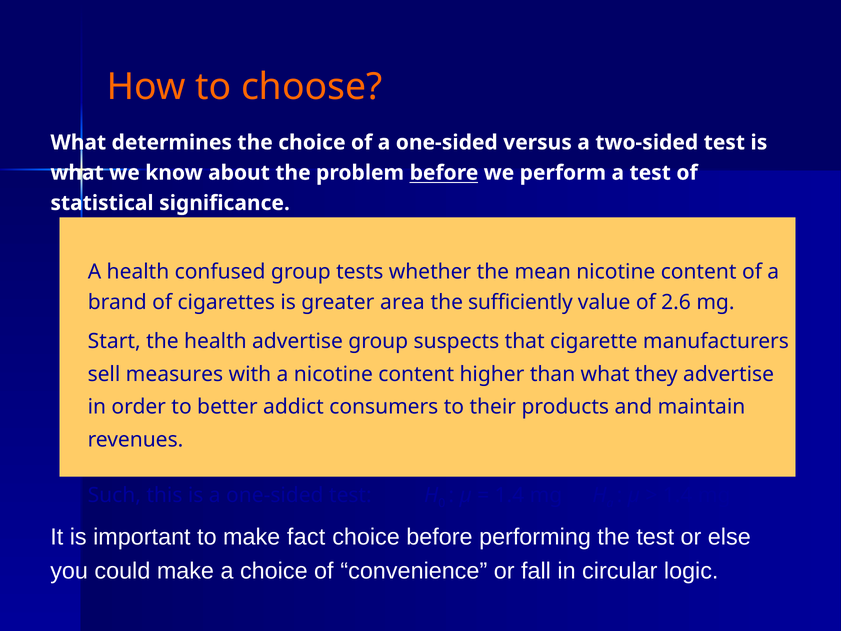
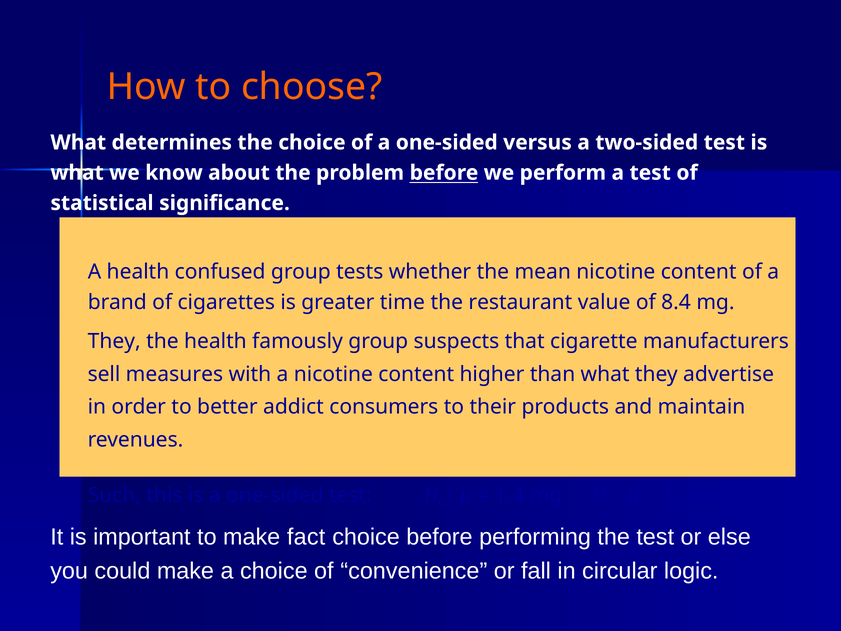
area: area -> time
sufficiently: sufficiently -> restaurant
2.6: 2.6 -> 8.4
Start at (114, 341): Start -> They
health advertise: advertise -> famously
